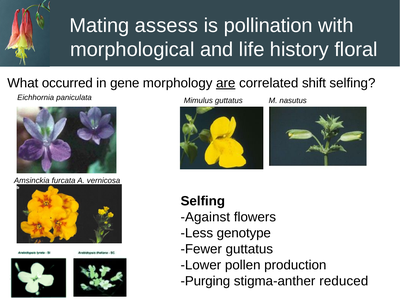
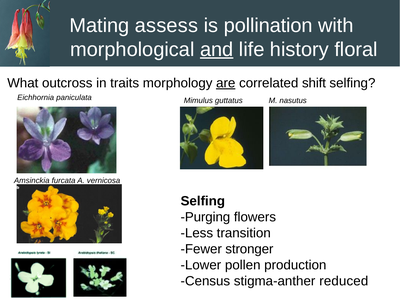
and underline: none -> present
occurred: occurred -> outcross
gene: gene -> traits
Against: Against -> Purging
genotype: genotype -> transition
Fewer guttatus: guttatus -> stronger
Purging: Purging -> Census
